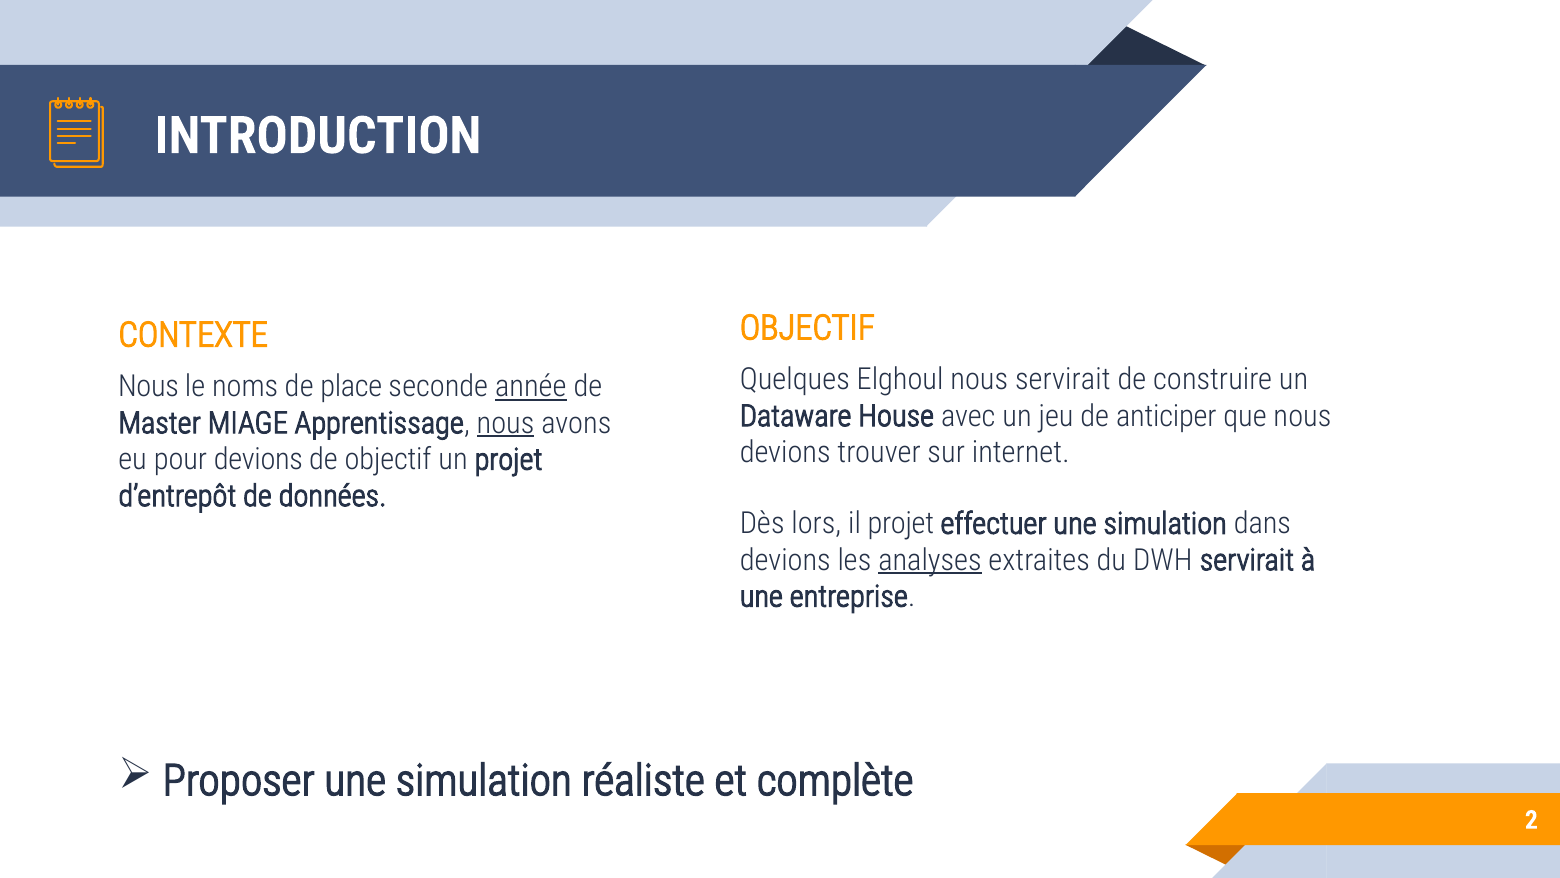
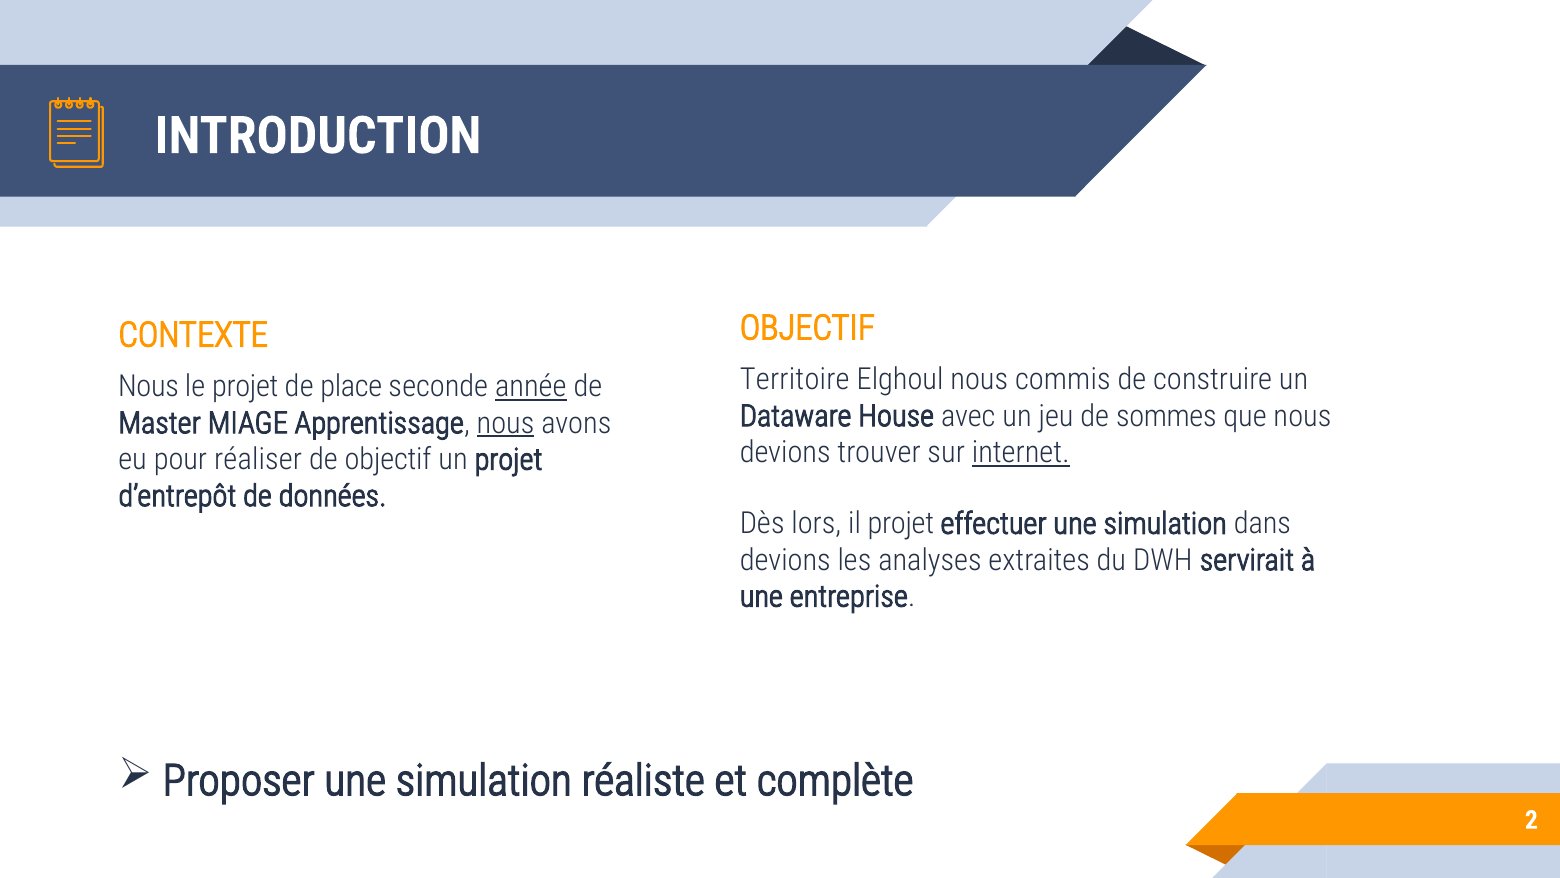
Quelques: Quelques -> Territoire
nous servirait: servirait -> commis
le noms: noms -> projet
anticiper: anticiper -> sommes
internet underline: none -> present
pour devions: devions -> réaliser
analyses underline: present -> none
